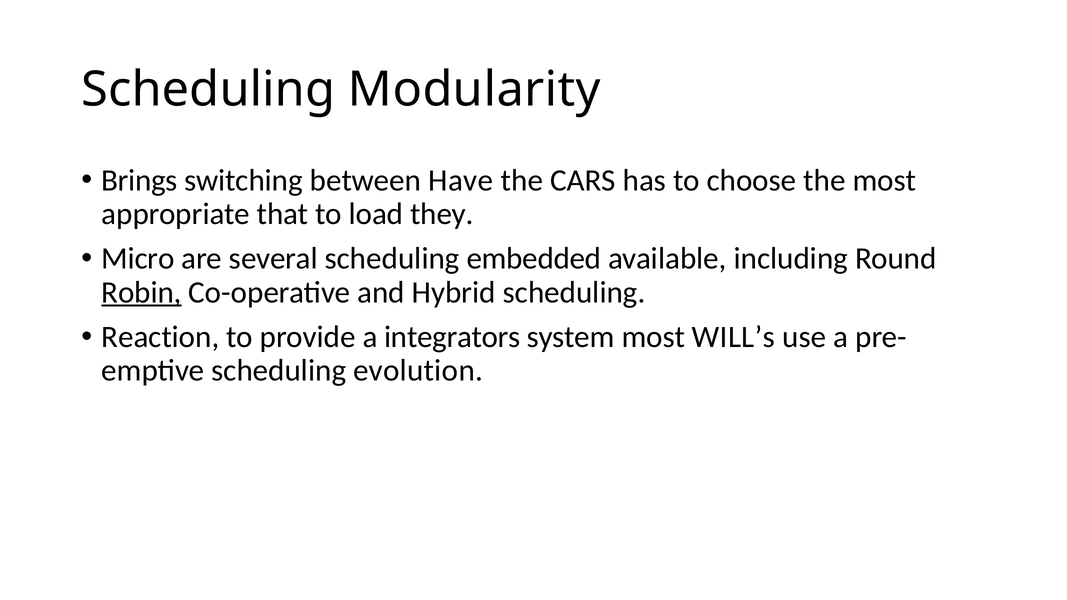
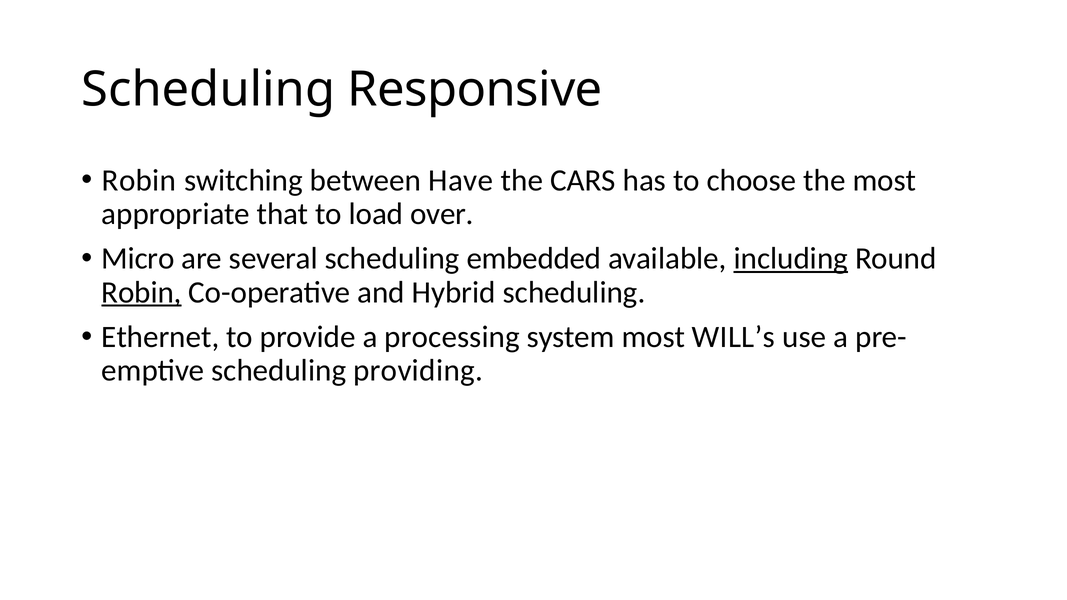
Modularity: Modularity -> Responsive
Brings at (139, 180): Brings -> Robin
they: they -> over
including underline: none -> present
Reaction: Reaction -> Ethernet
integrators: integrators -> processing
evolution: evolution -> providing
